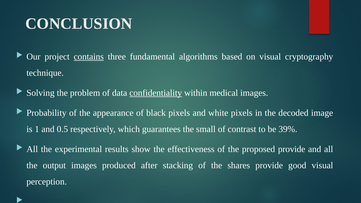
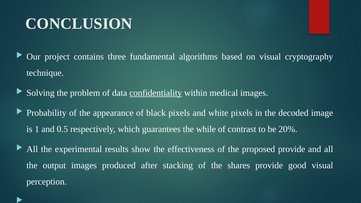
contains underline: present -> none
small: small -> while
39%: 39% -> 20%
